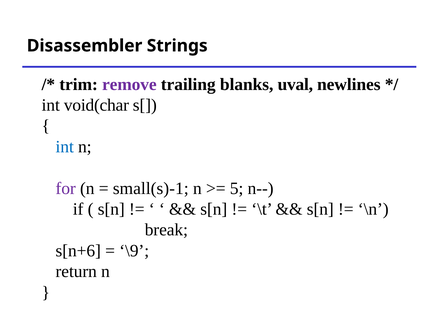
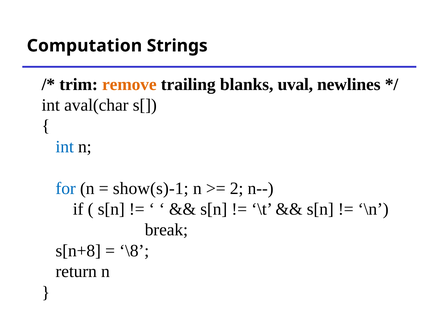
Disassembler: Disassembler -> Computation
remove colour: purple -> orange
void(char: void(char -> aval(char
for colour: purple -> blue
small(s)-1: small(s)-1 -> show(s)-1
5: 5 -> 2
s[n+6: s[n+6 -> s[n+8
\9: \9 -> \8
